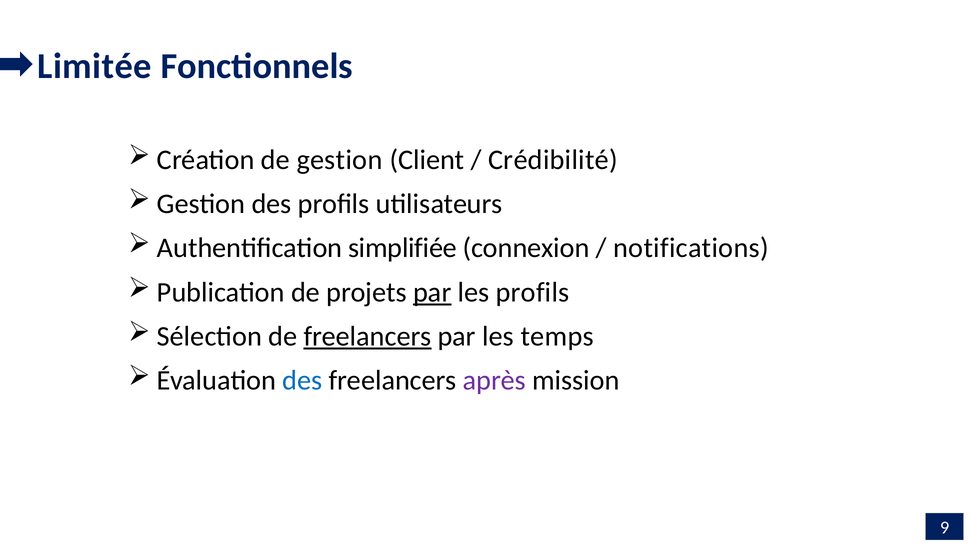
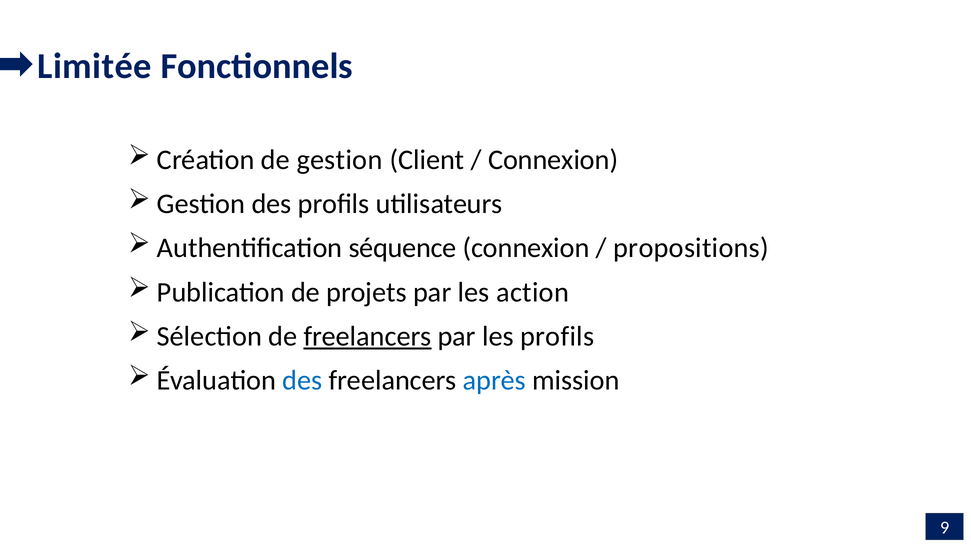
Crédibilité at (553, 160): Crédibilité -> Connexion
simplifiée: simplifiée -> séquence
notifications: notifications -> propositions
par at (432, 292) underline: present -> none
les profils: profils -> action
les temps: temps -> profils
après colour: purple -> blue
